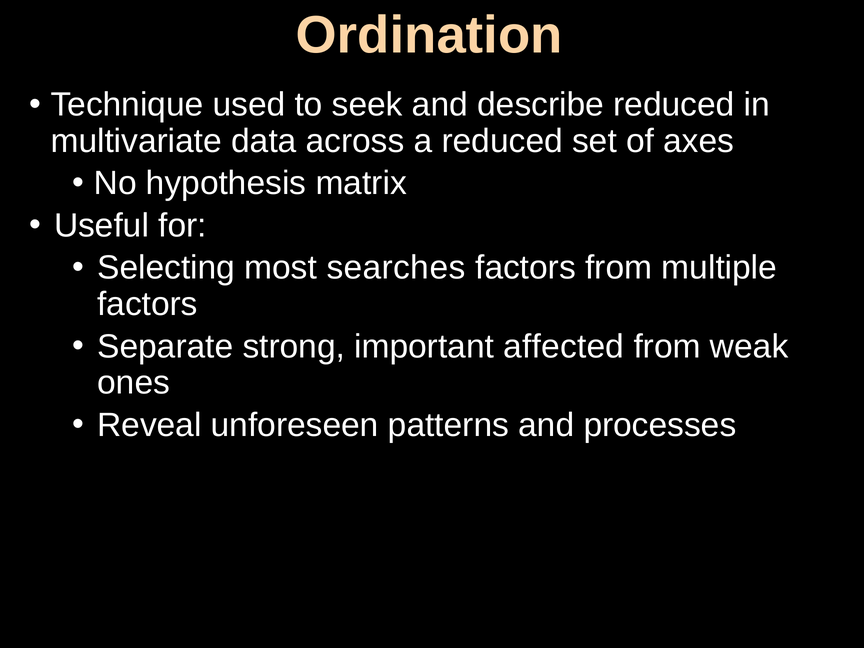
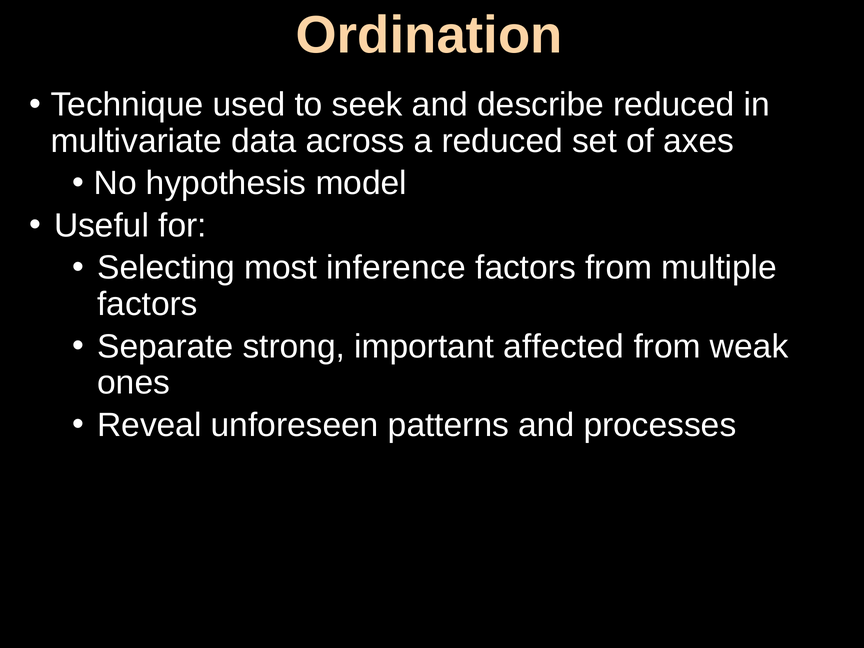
matrix: matrix -> model
searches: searches -> inference
